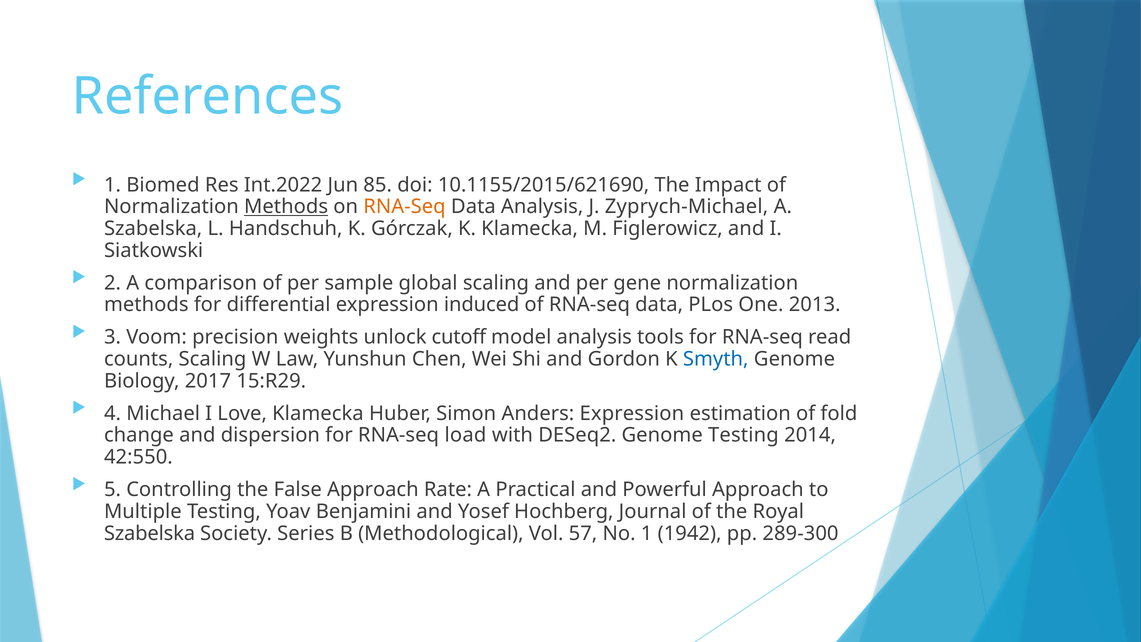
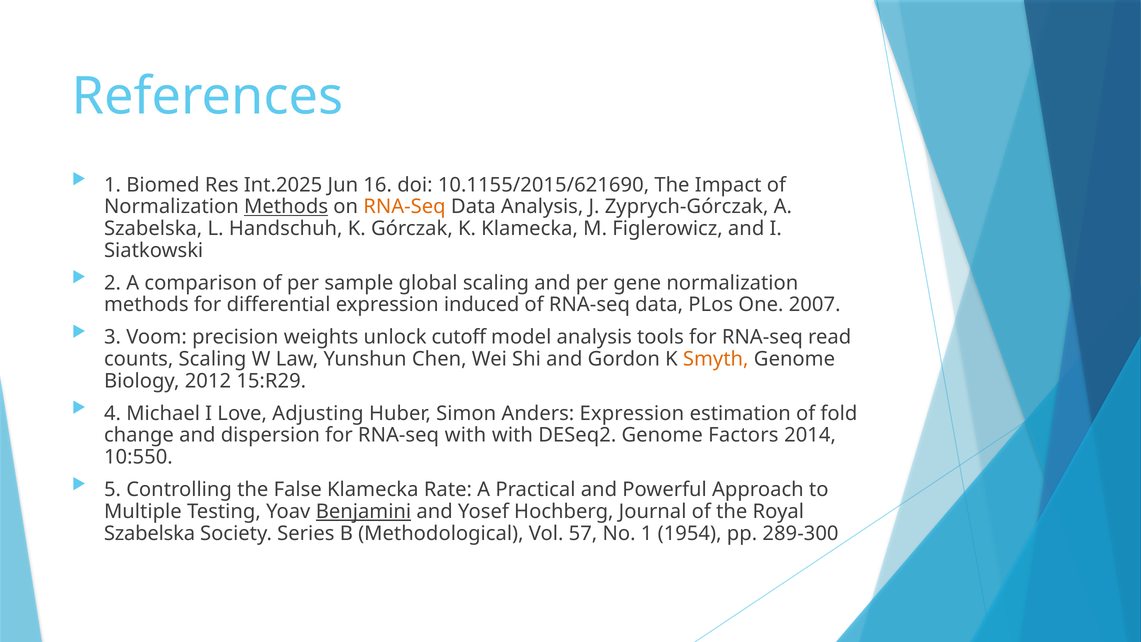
Int.2022: Int.2022 -> Int.2025
85: 85 -> 16
Zyprych-Michael: Zyprych-Michael -> Zyprych-Górczak
2013: 2013 -> 2007
Smyth colour: blue -> orange
2017: 2017 -> 2012
Love Klamecka: Klamecka -> Adjusting
RNA-seq load: load -> with
Genome Testing: Testing -> Factors
42:550: 42:550 -> 10:550
False Approach: Approach -> Klamecka
Benjamini underline: none -> present
1942: 1942 -> 1954
